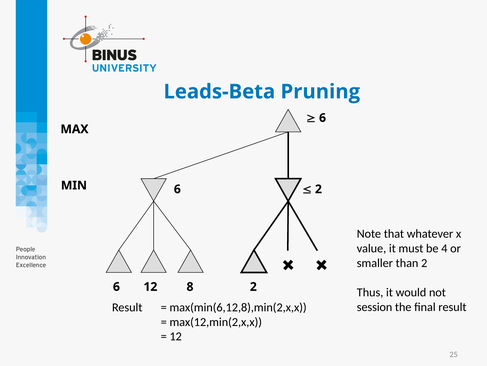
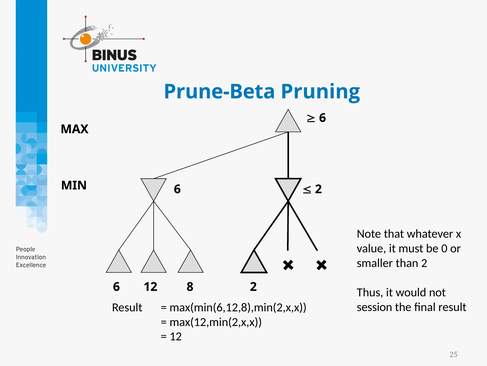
Leads-Beta: Leads-Beta -> Prune-Beta
4: 4 -> 0
